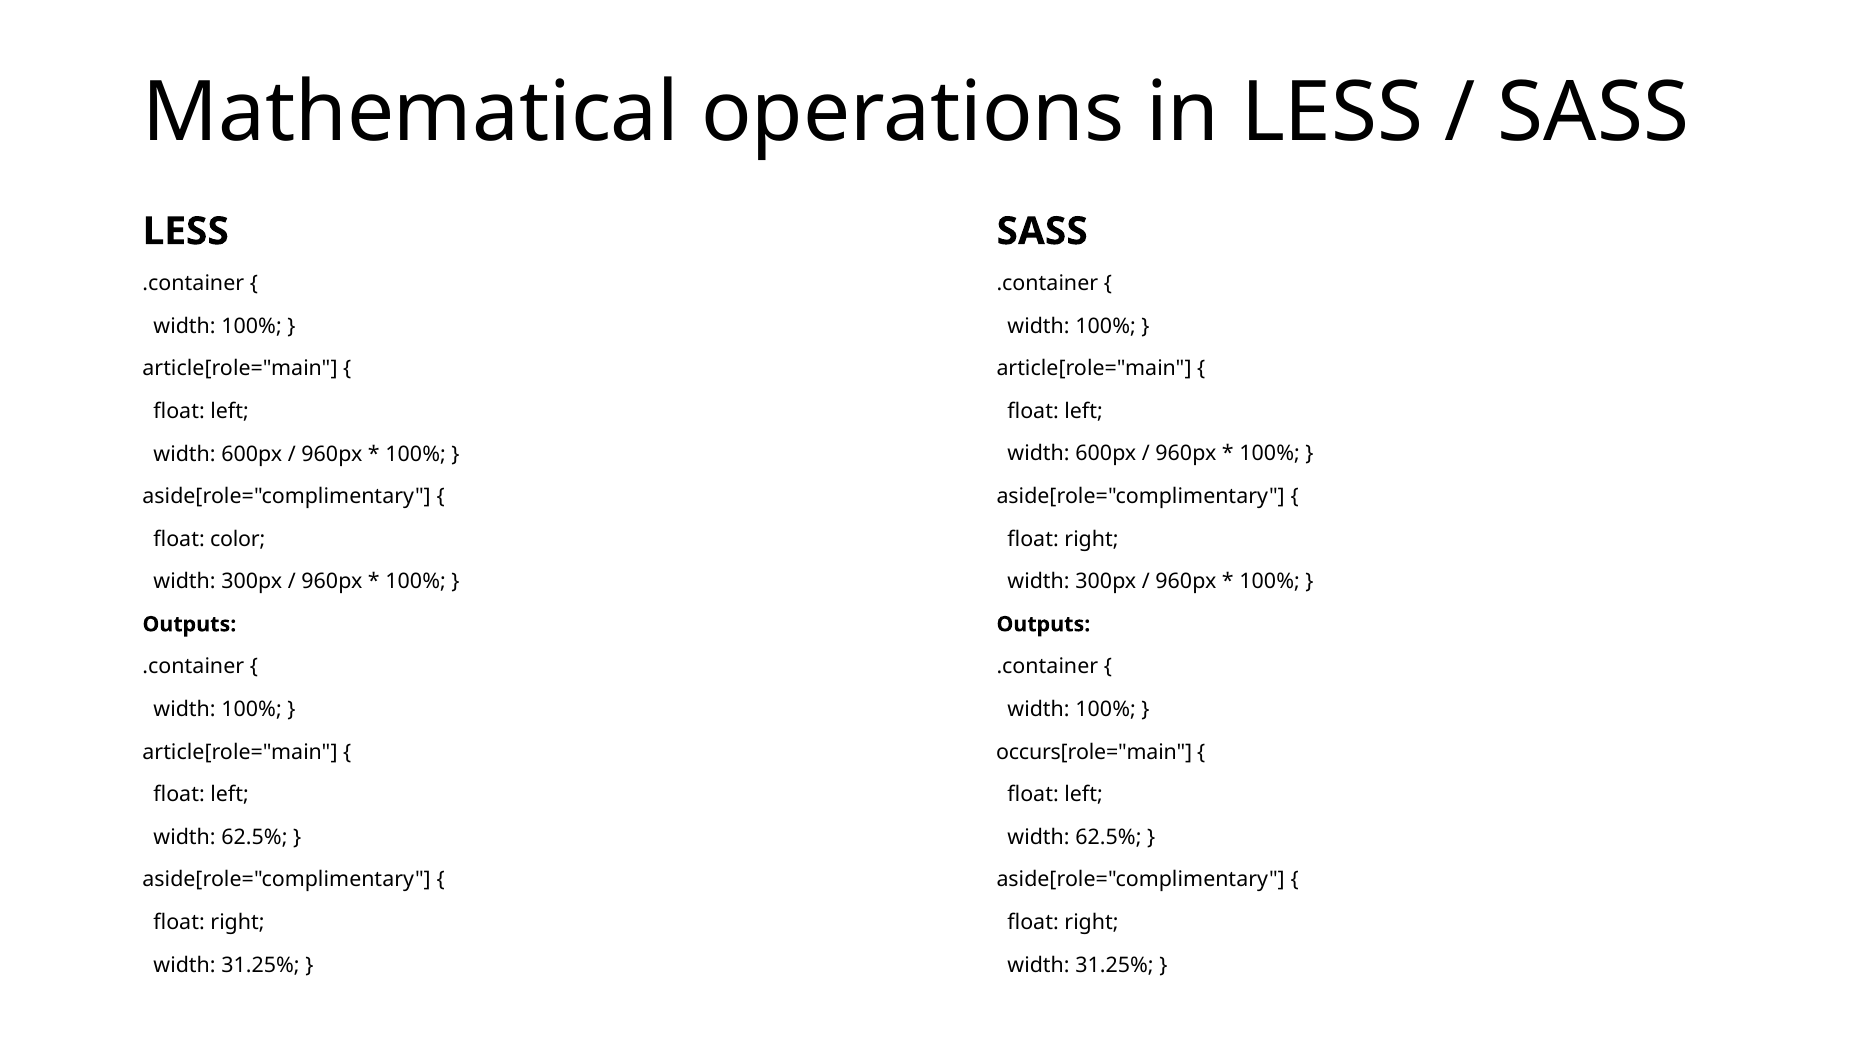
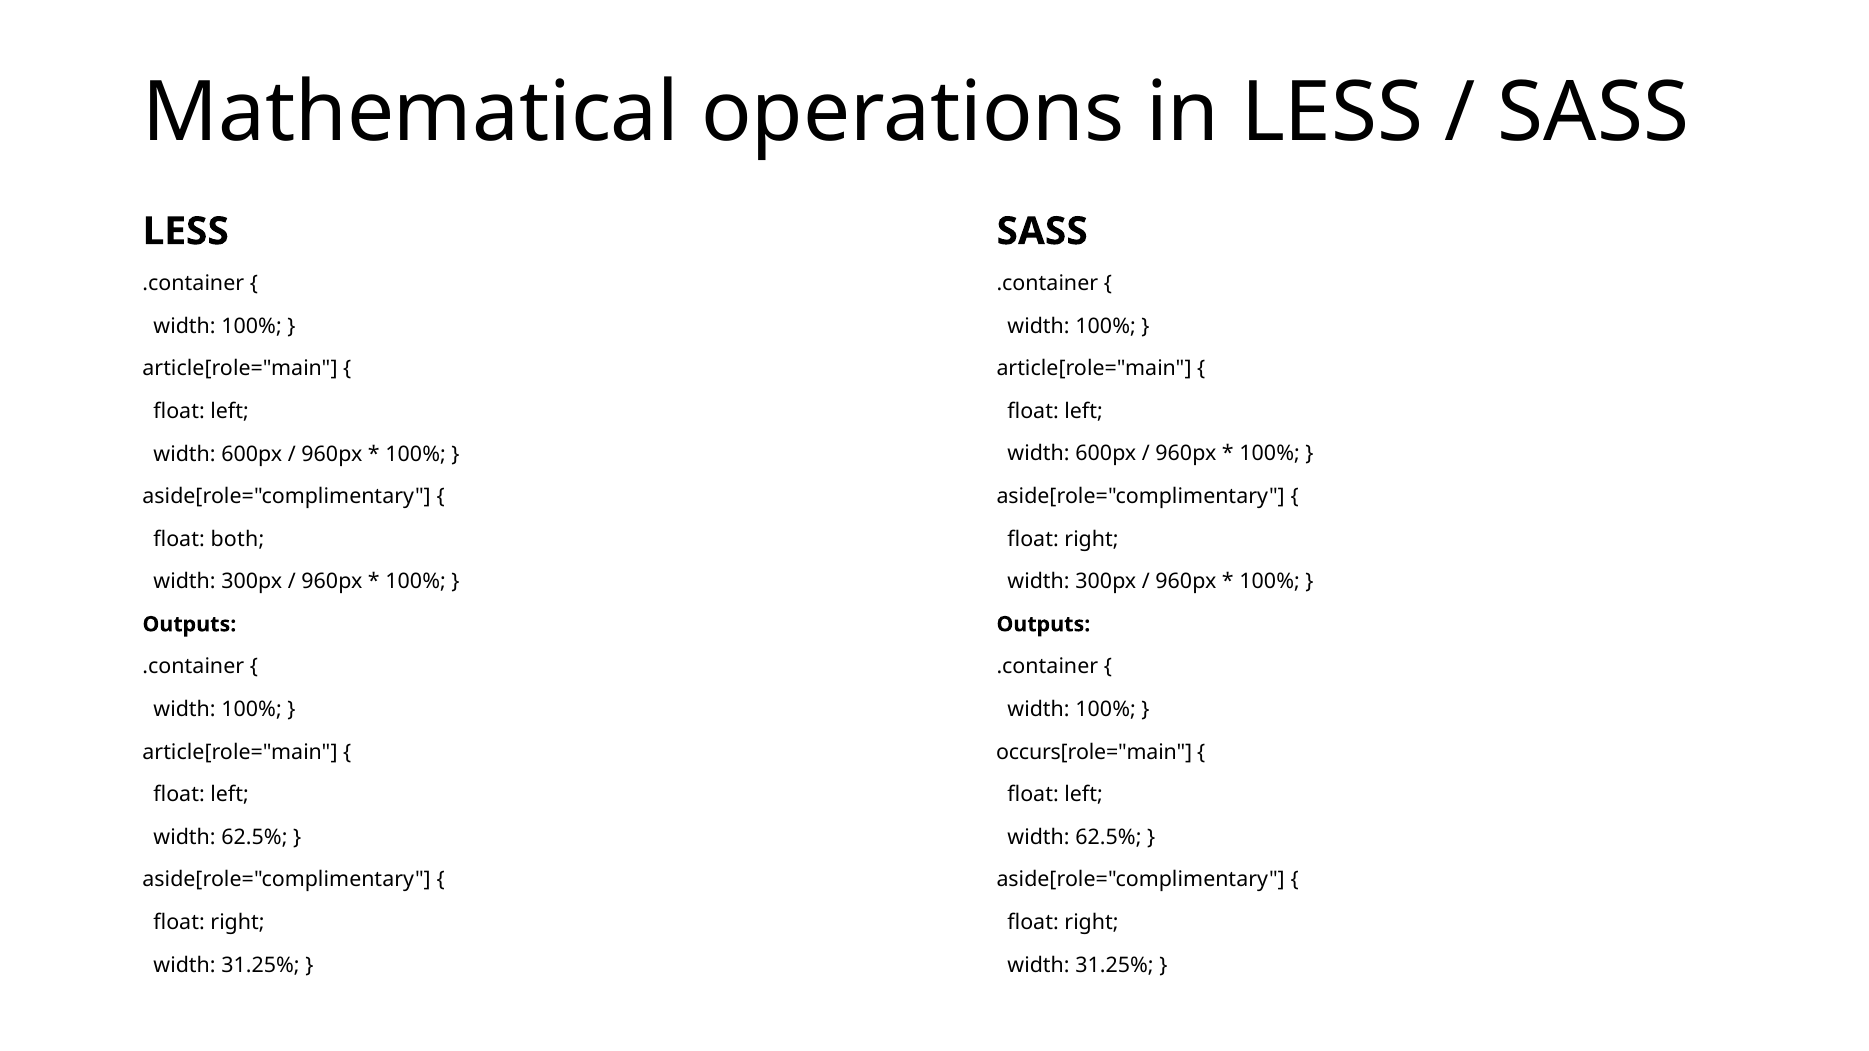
color: color -> both
